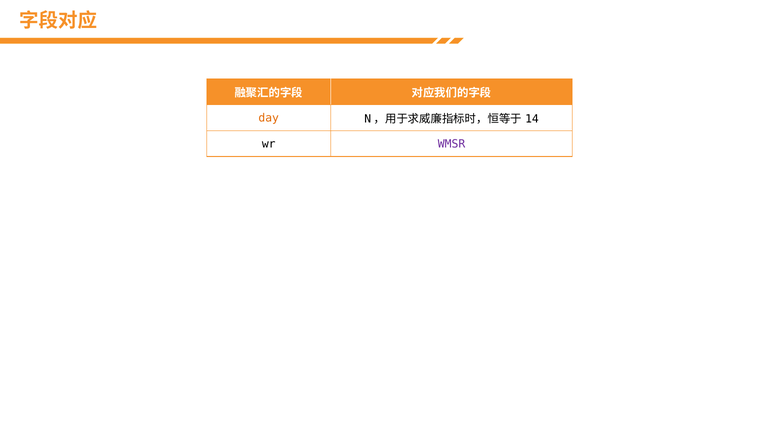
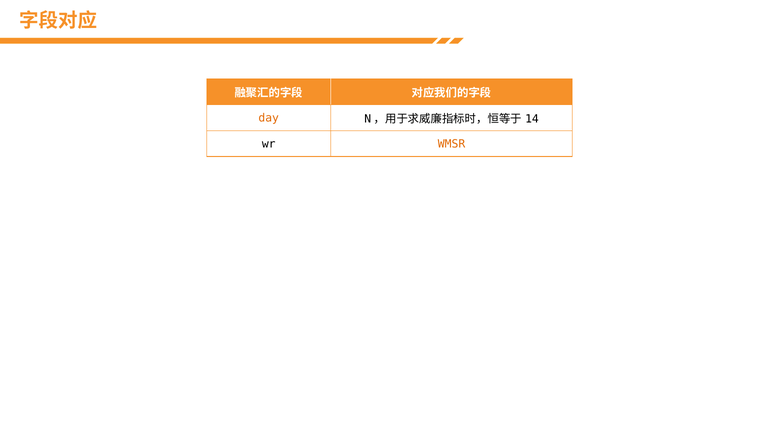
WMSR colour: purple -> orange
